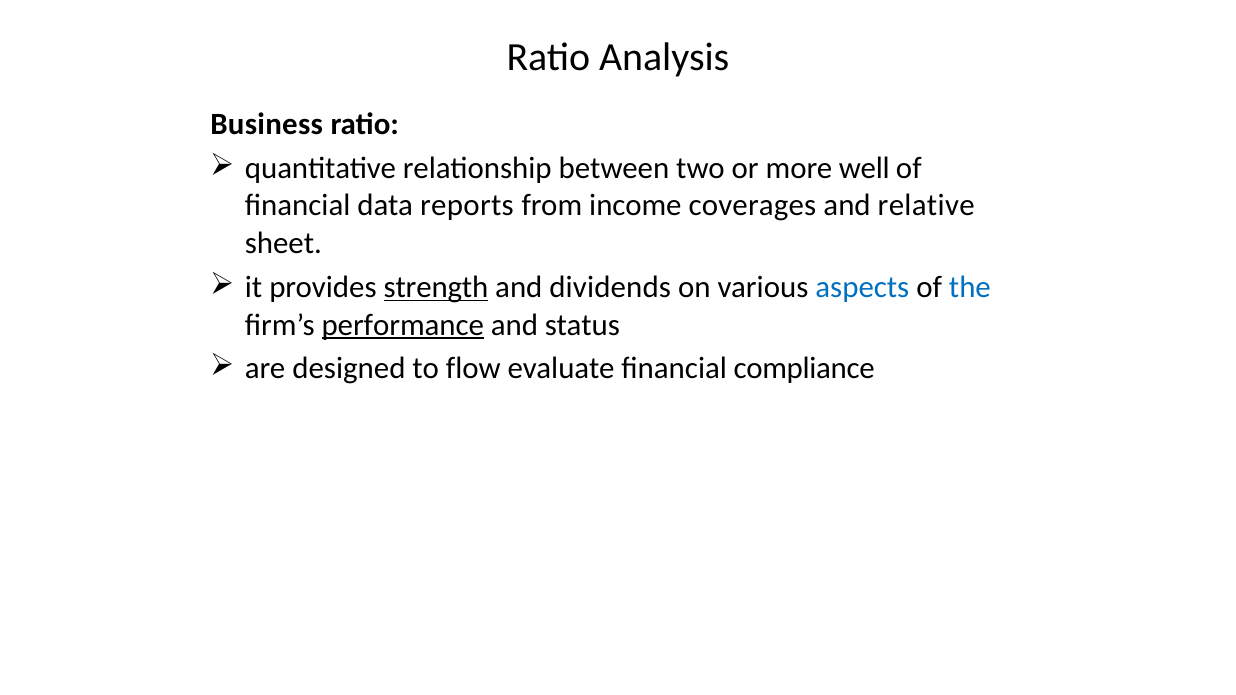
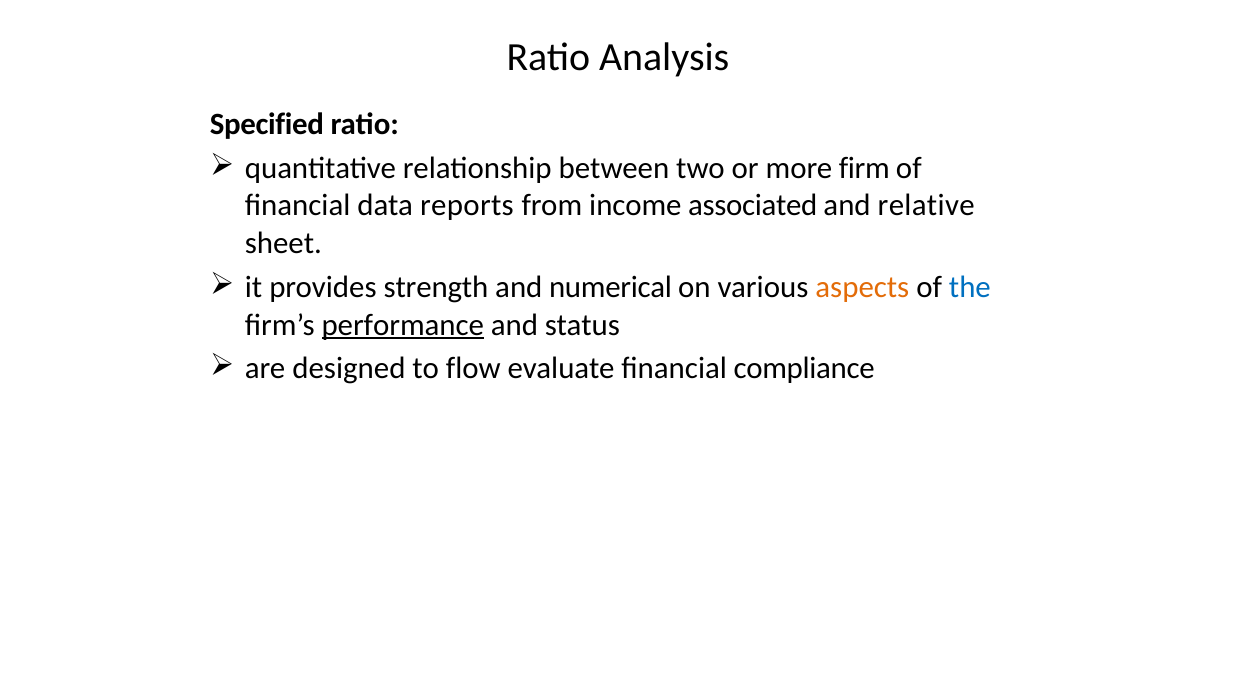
Business: Business -> Specified
well: well -> firm
coverages: coverages -> associated
strength underline: present -> none
dividends: dividends -> numerical
aspects colour: blue -> orange
